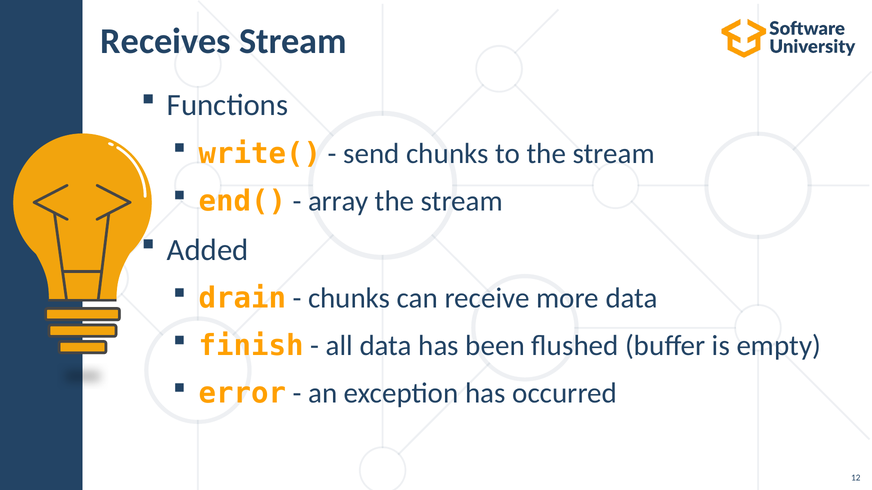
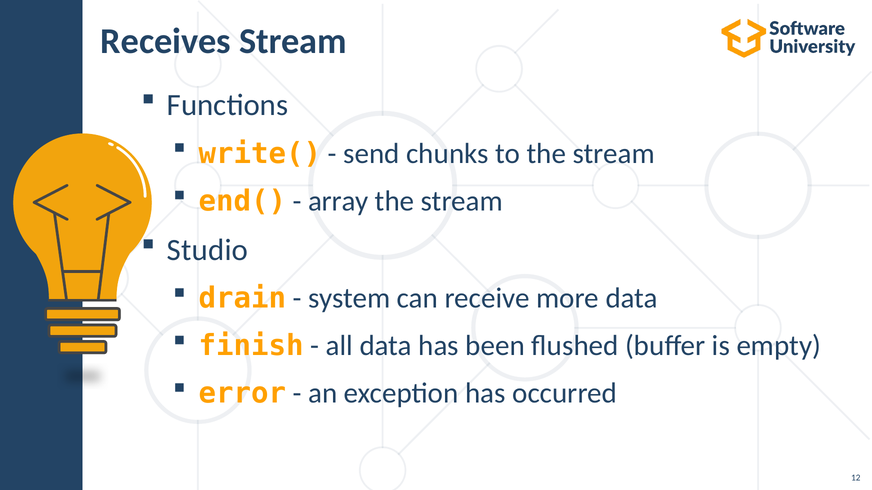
Added: Added -> Studio
chunks at (349, 299): chunks -> system
